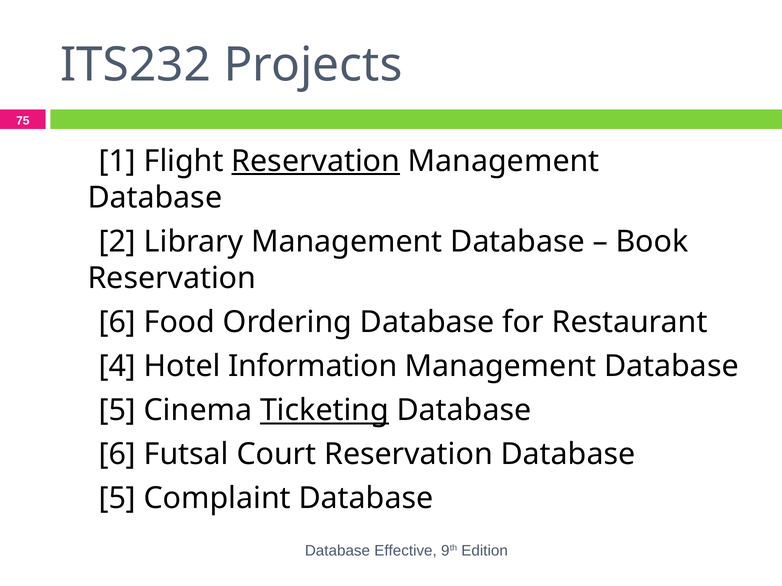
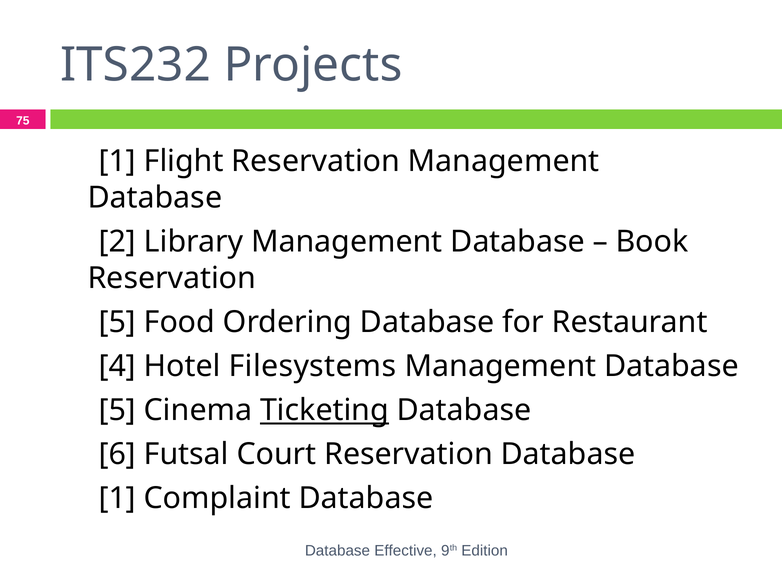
Reservation at (316, 161) underline: present -> none
6 at (117, 322): 6 -> 5
Information: Information -> Filesystems
5 at (117, 499): 5 -> 1
